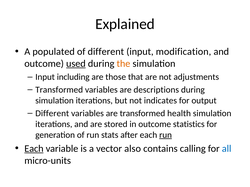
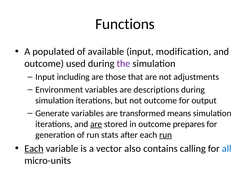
Explained: Explained -> Functions
of different: different -> available
used underline: present -> none
the colour: orange -> purple
Transformed at (59, 90): Transformed -> Environment
not indicates: indicates -> outcome
Different at (52, 114): Different -> Generate
health: health -> means
are at (96, 124) underline: none -> present
statistics: statistics -> prepares
